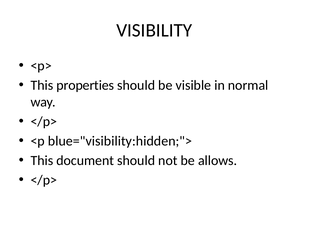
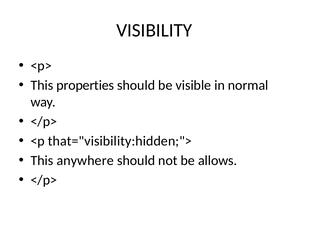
blue="visibility:hidden;">: blue="visibility:hidden;"> -> that="visibility:hidden;">
document: document -> anywhere
